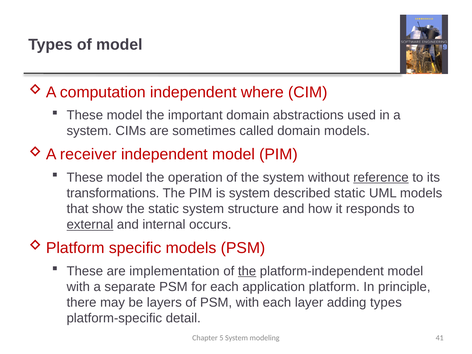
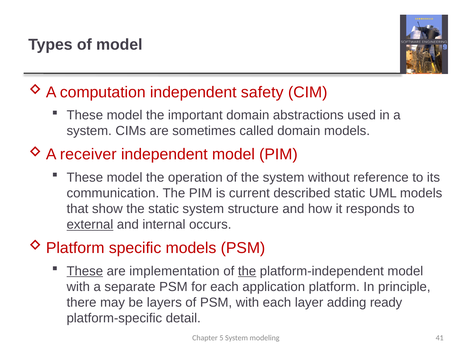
where: where -> safety
reference underline: present -> none
transformations: transformations -> communication
is system: system -> current
These at (85, 271) underline: none -> present
adding types: types -> ready
